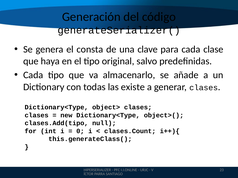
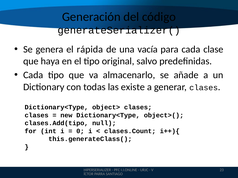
consta: consta -> rápida
clave: clave -> vacía
